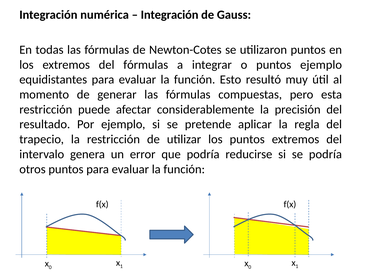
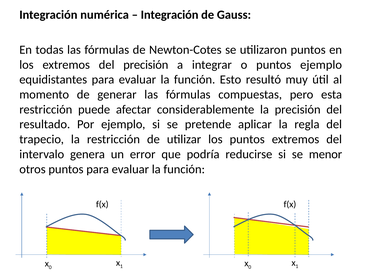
del fórmulas: fórmulas -> precisión
se podría: podría -> menor
